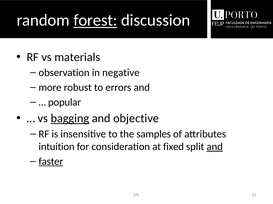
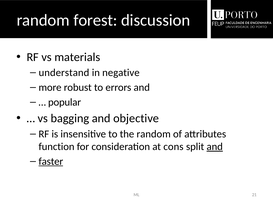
forest underline: present -> none
observation: observation -> understand
bagging underline: present -> none
the samples: samples -> random
intuition: intuition -> function
fixed: fixed -> cons
